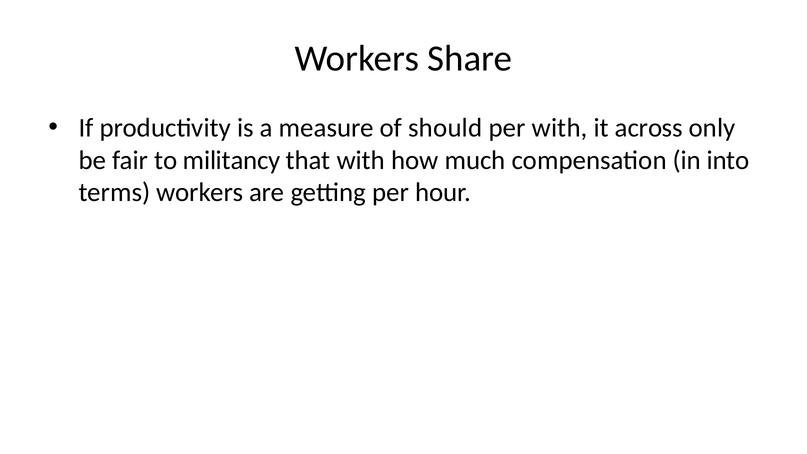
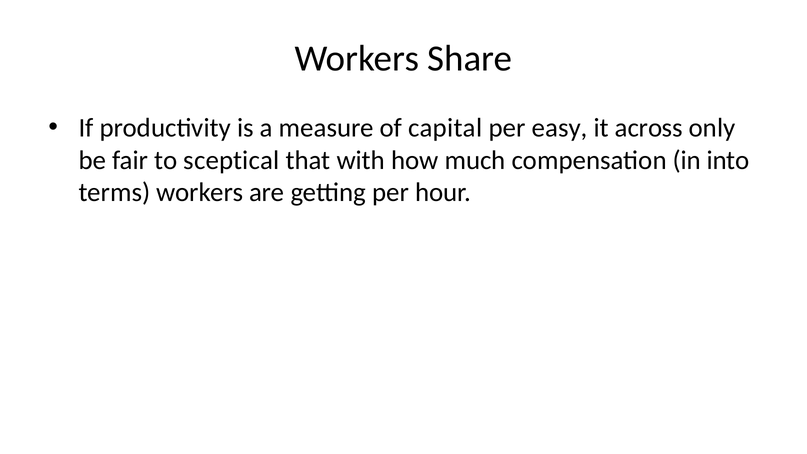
should: should -> capital
per with: with -> easy
militancy: militancy -> sceptical
